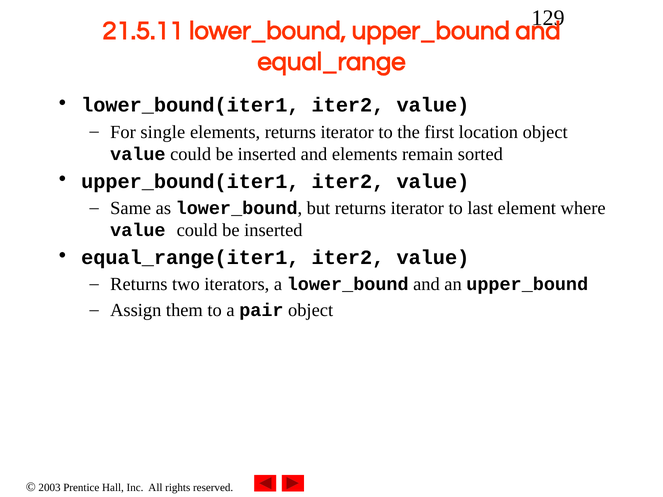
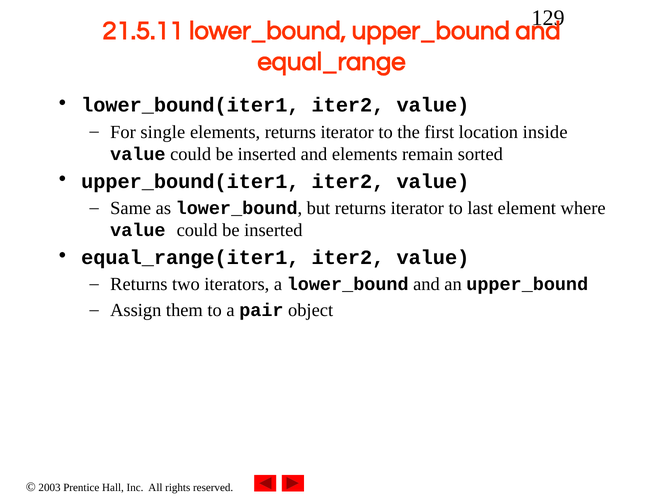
location object: object -> inside
